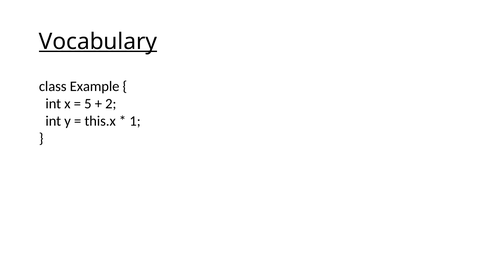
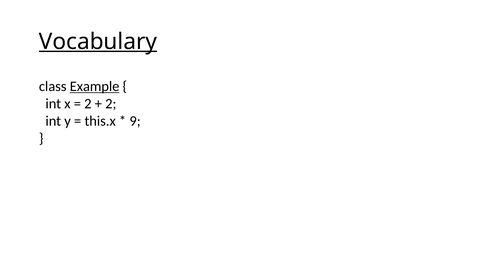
Example underline: none -> present
5 at (88, 104): 5 -> 2
1: 1 -> 9
